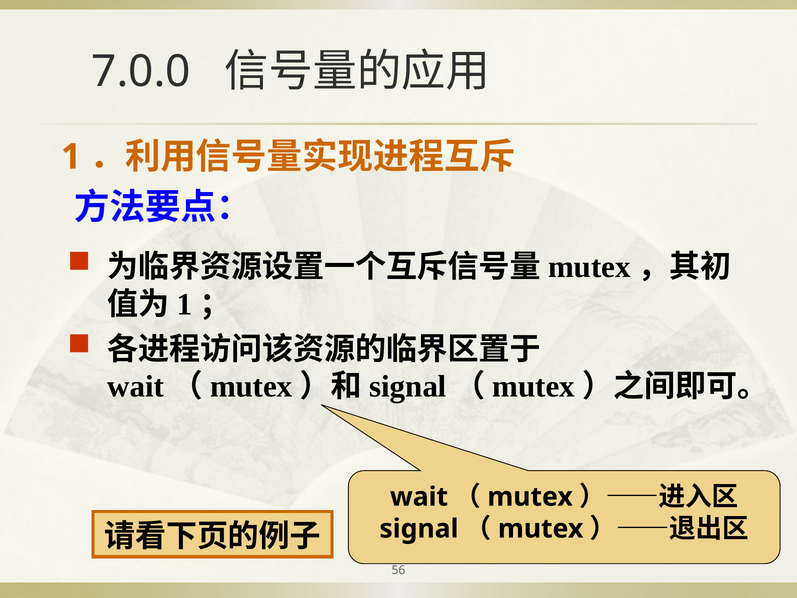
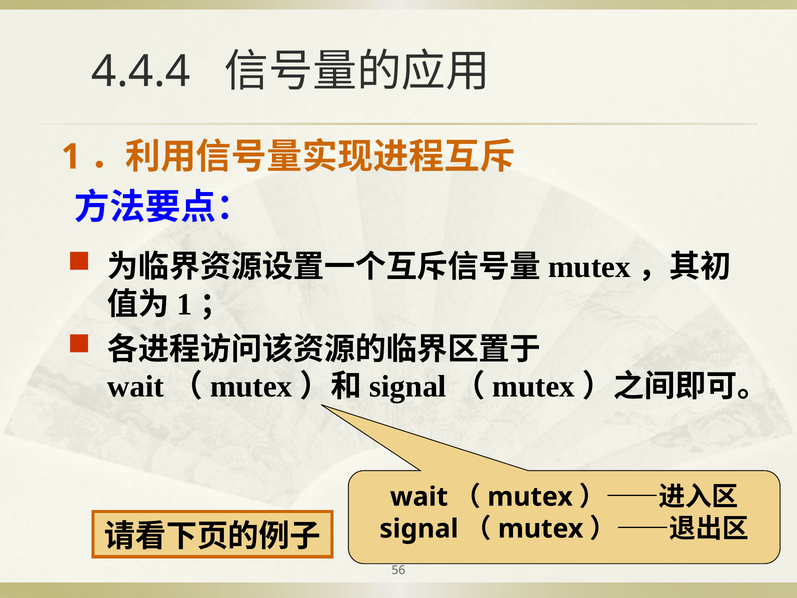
7.0.0: 7.0.0 -> 4.4.4
